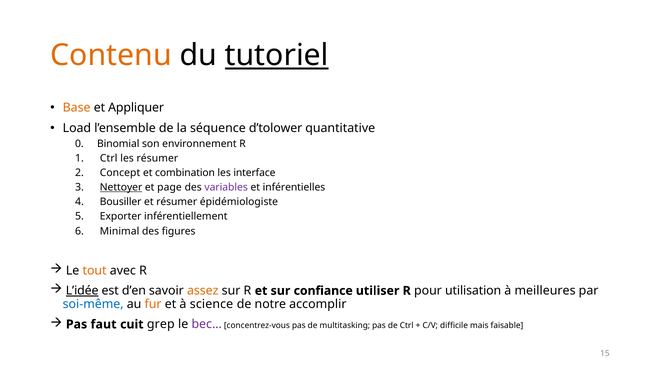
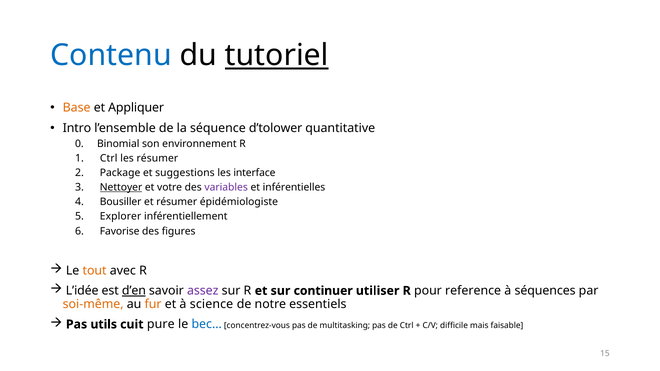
Contenu colour: orange -> blue
Load: Load -> Intro
Concept: Concept -> Package
combination: combination -> suggestions
page: page -> votre
Exporter: Exporter -> Explorer
Minimal: Minimal -> Favorise
L’idée underline: present -> none
d’en underline: none -> present
assez colour: orange -> purple
confiance: confiance -> continuer
utilisation: utilisation -> reference
meilleures: meilleures -> séquences
soi-même colour: blue -> orange
accomplir: accomplir -> essentiels
faut: faut -> utils
grep: grep -> pure
bec… colour: purple -> blue
